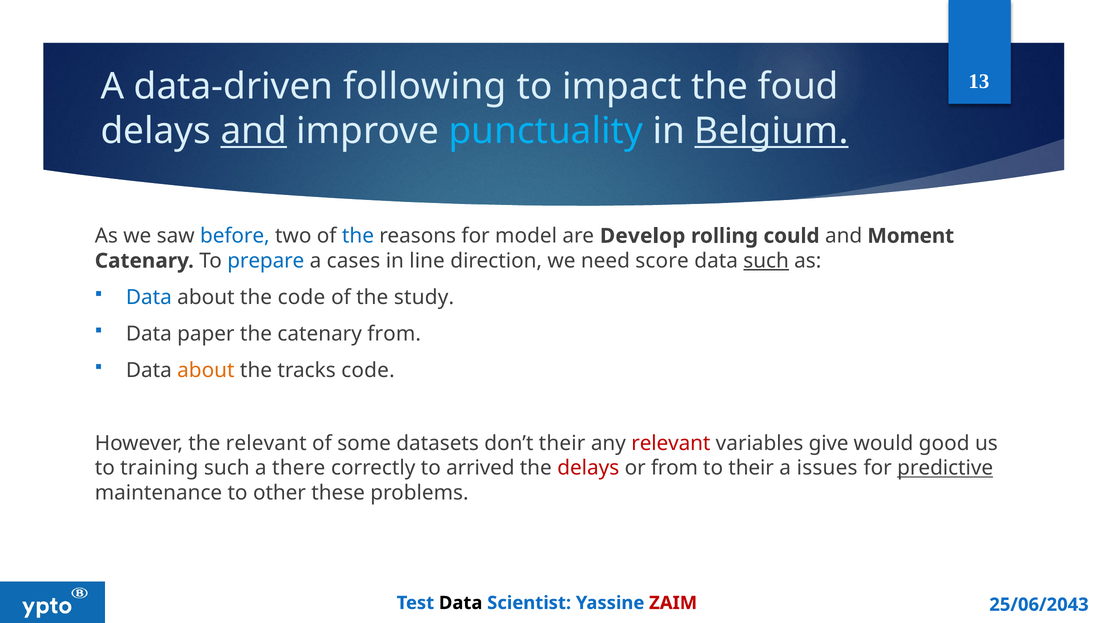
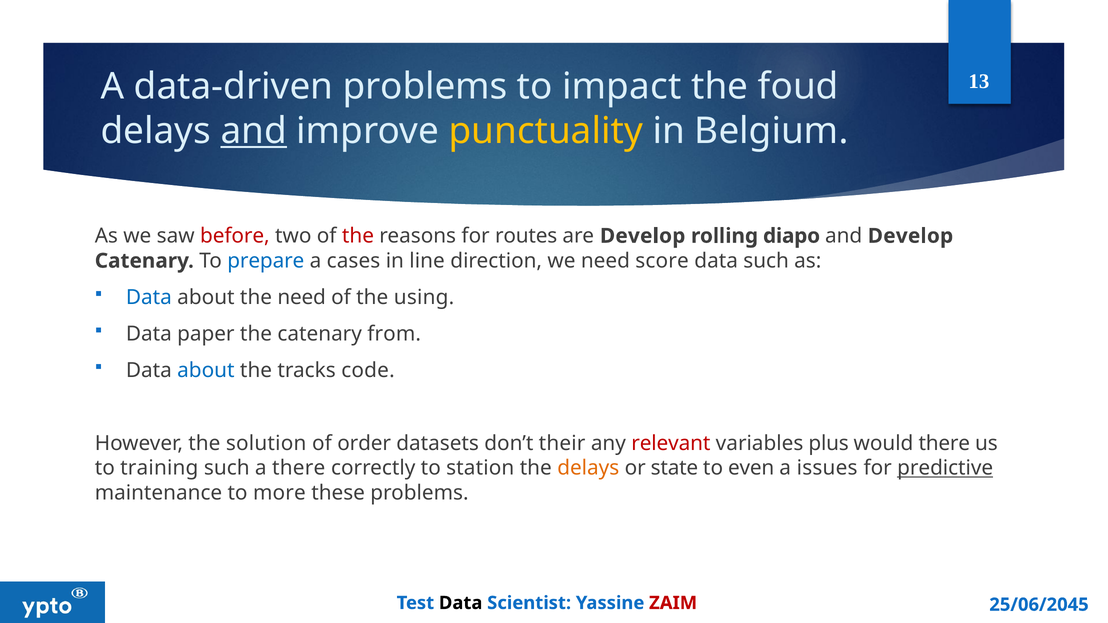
data-driven following: following -> problems
punctuality colour: light blue -> yellow
Belgium underline: present -> none
before colour: blue -> red
the at (358, 236) colour: blue -> red
model: model -> routes
could: could -> diapo
and Moment: Moment -> Develop
such at (766, 261) underline: present -> none
the code: code -> need
study: study -> using
about at (206, 370) colour: orange -> blue
the relevant: relevant -> solution
some: some -> order
give: give -> plus
would good: good -> there
arrived: arrived -> station
delays at (588, 468) colour: red -> orange
or from: from -> state
to their: their -> even
other: other -> more
25/06/2043: 25/06/2043 -> 25/06/2045
